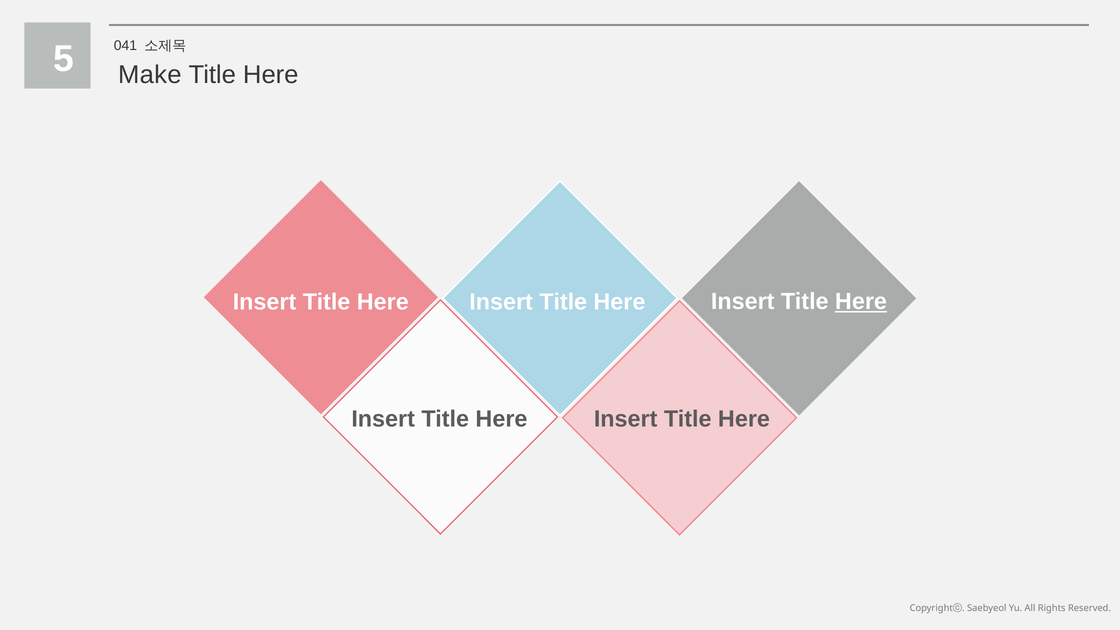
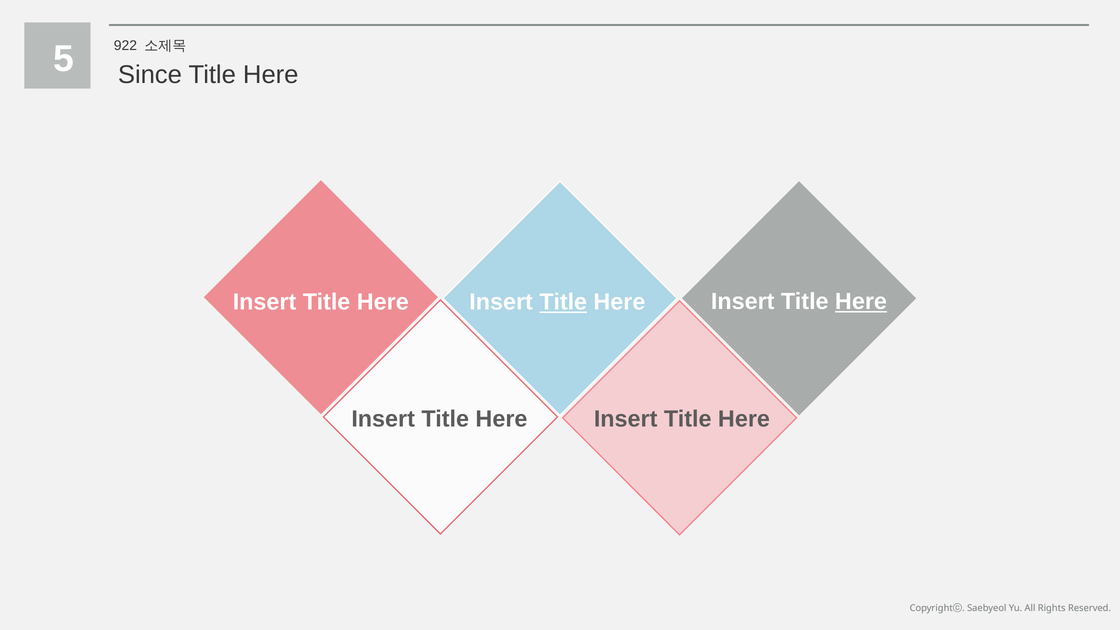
041: 041 -> 922
Make: Make -> Since
Title at (563, 302) underline: none -> present
